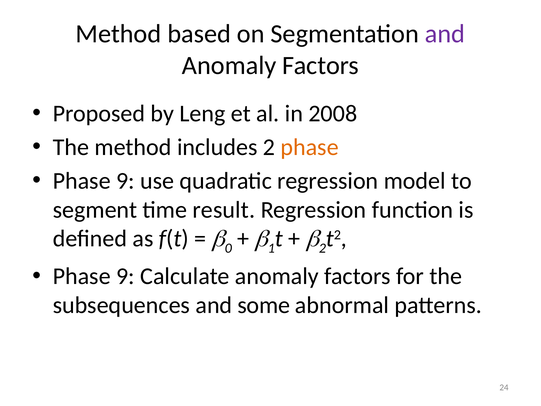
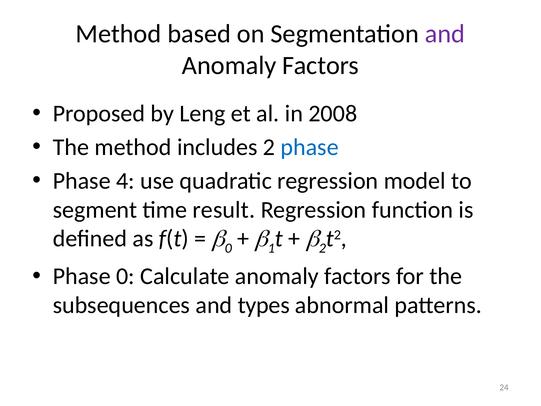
phase at (310, 147) colour: orange -> blue
9 at (125, 181): 9 -> 4
9 at (125, 276): 9 -> 0
some: some -> types
